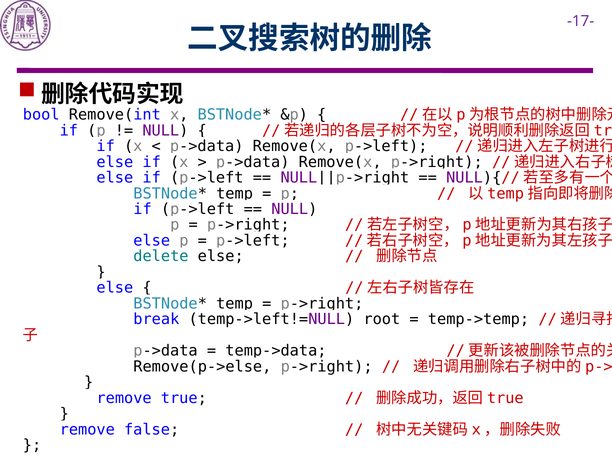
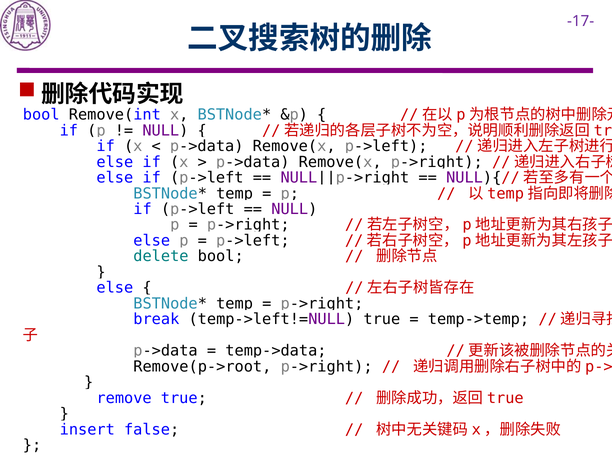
else at (221, 256): else -> bool
temp->left!=NULL root: root -> true
Remove(p->else: Remove(p->else -> Remove(p->root
remove at (87, 429): remove -> insert
